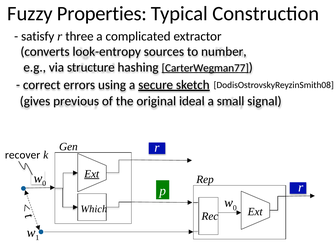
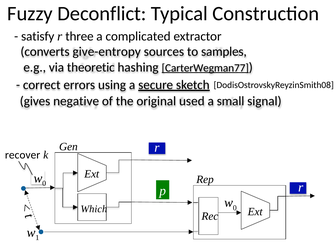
Properties: Properties -> Deconflict
look-entropy: look-entropy -> give-entropy
number: number -> samples
structure: structure -> theoretic
previous: previous -> negative
ideal: ideal -> used
Ext at (92, 174) underline: present -> none
